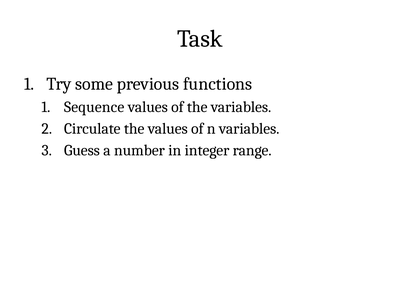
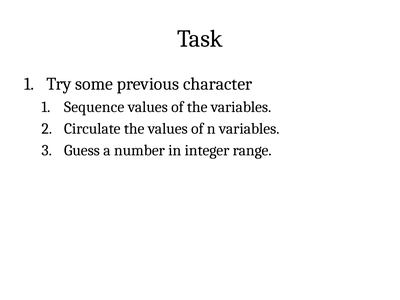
functions: functions -> character
